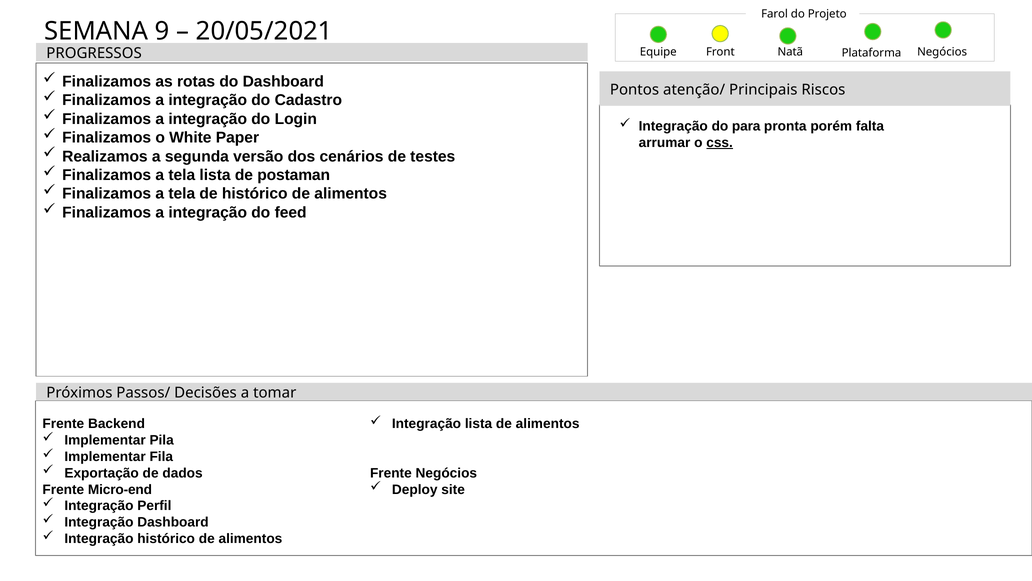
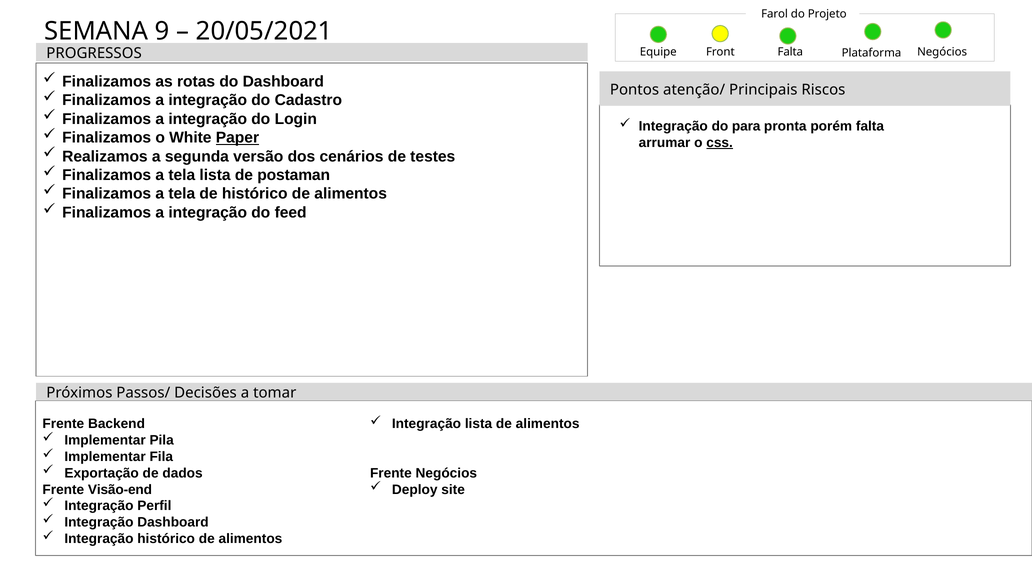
Natã at (790, 52): Natã -> Falta
Paper underline: none -> present
Micro-end: Micro-end -> Visão-end
